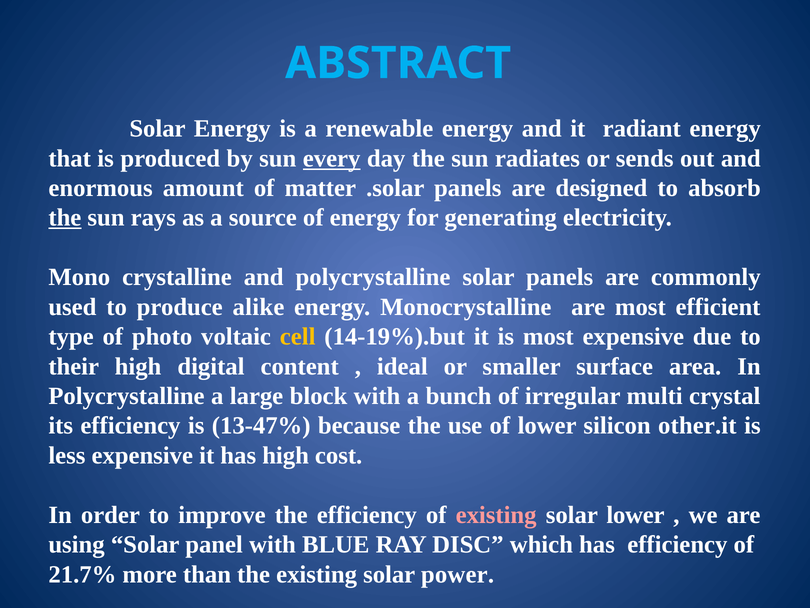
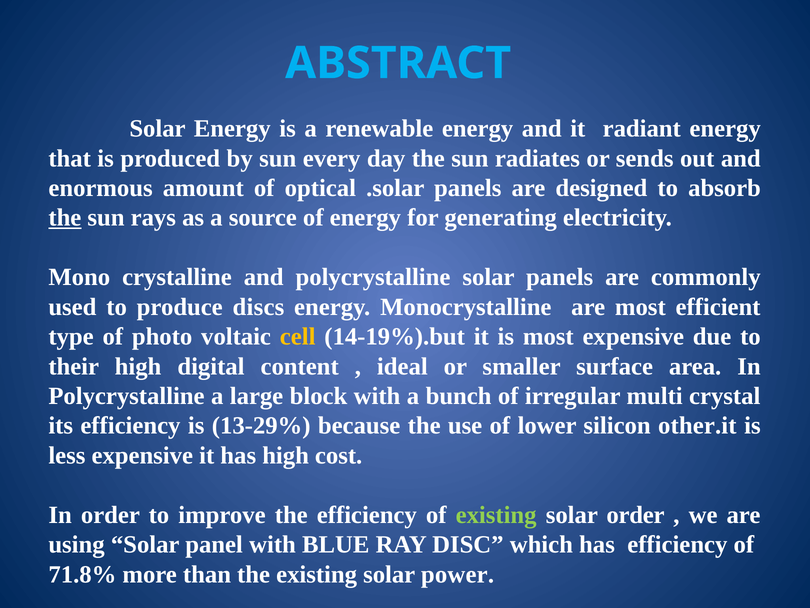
every underline: present -> none
matter: matter -> optical
alike: alike -> discs
13-47%: 13-47% -> 13-29%
existing at (496, 515) colour: pink -> light green
solar lower: lower -> order
21.7%: 21.7% -> 71.8%
